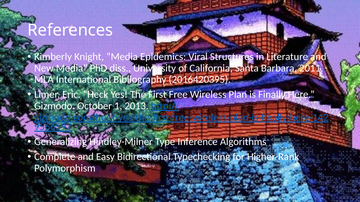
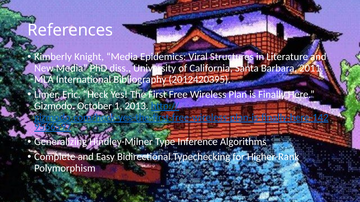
2016420395: 2016420395 -> 2012420395
